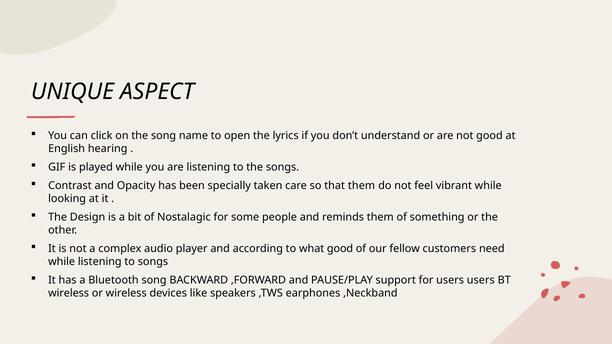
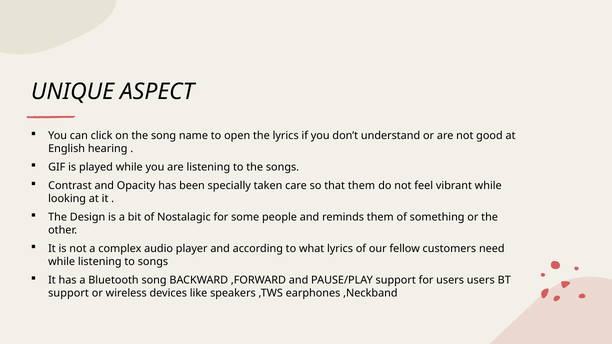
what good: good -> lyrics
wireless at (69, 293): wireless -> support
